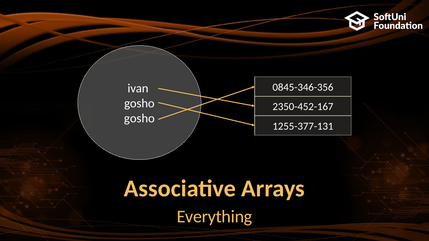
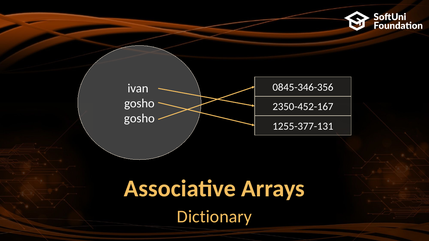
Everything: Everything -> Dictionary
